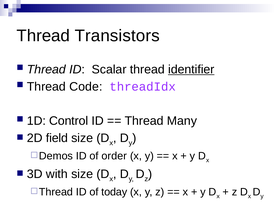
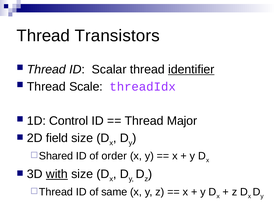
Code: Code -> Scale
Many: Many -> Major
Demos: Demos -> Shared
with underline: none -> present
today: today -> same
